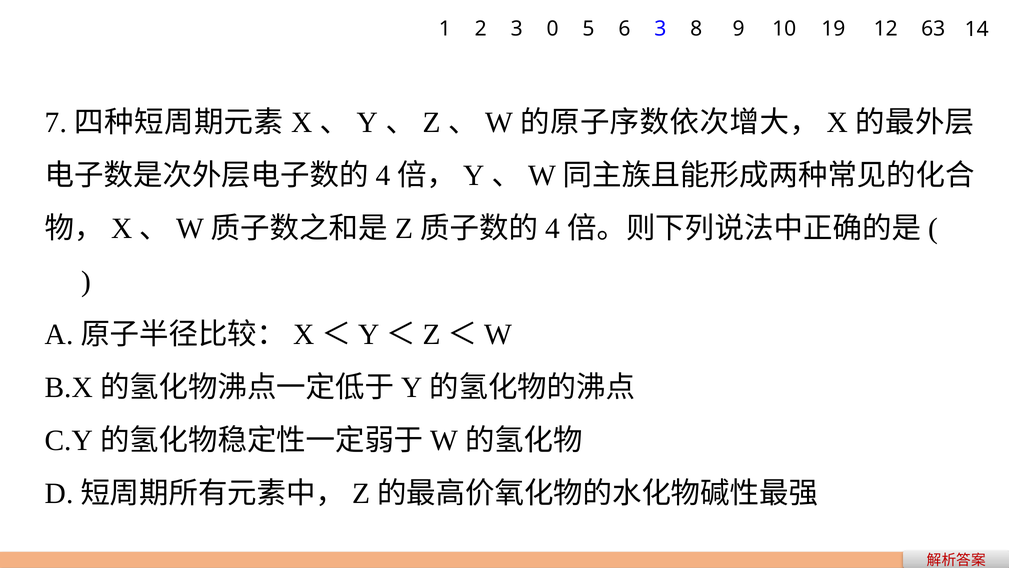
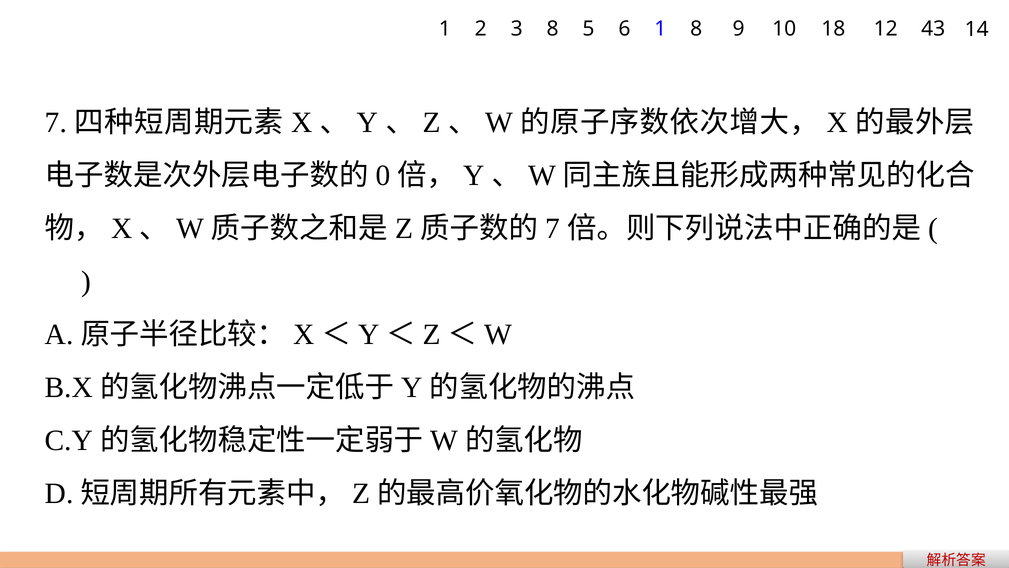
3 0: 0 -> 8
6 3: 3 -> 1
19: 19 -> 18
63: 63 -> 43
4 at (383, 175): 4 -> 0
4 at (553, 228): 4 -> 7
